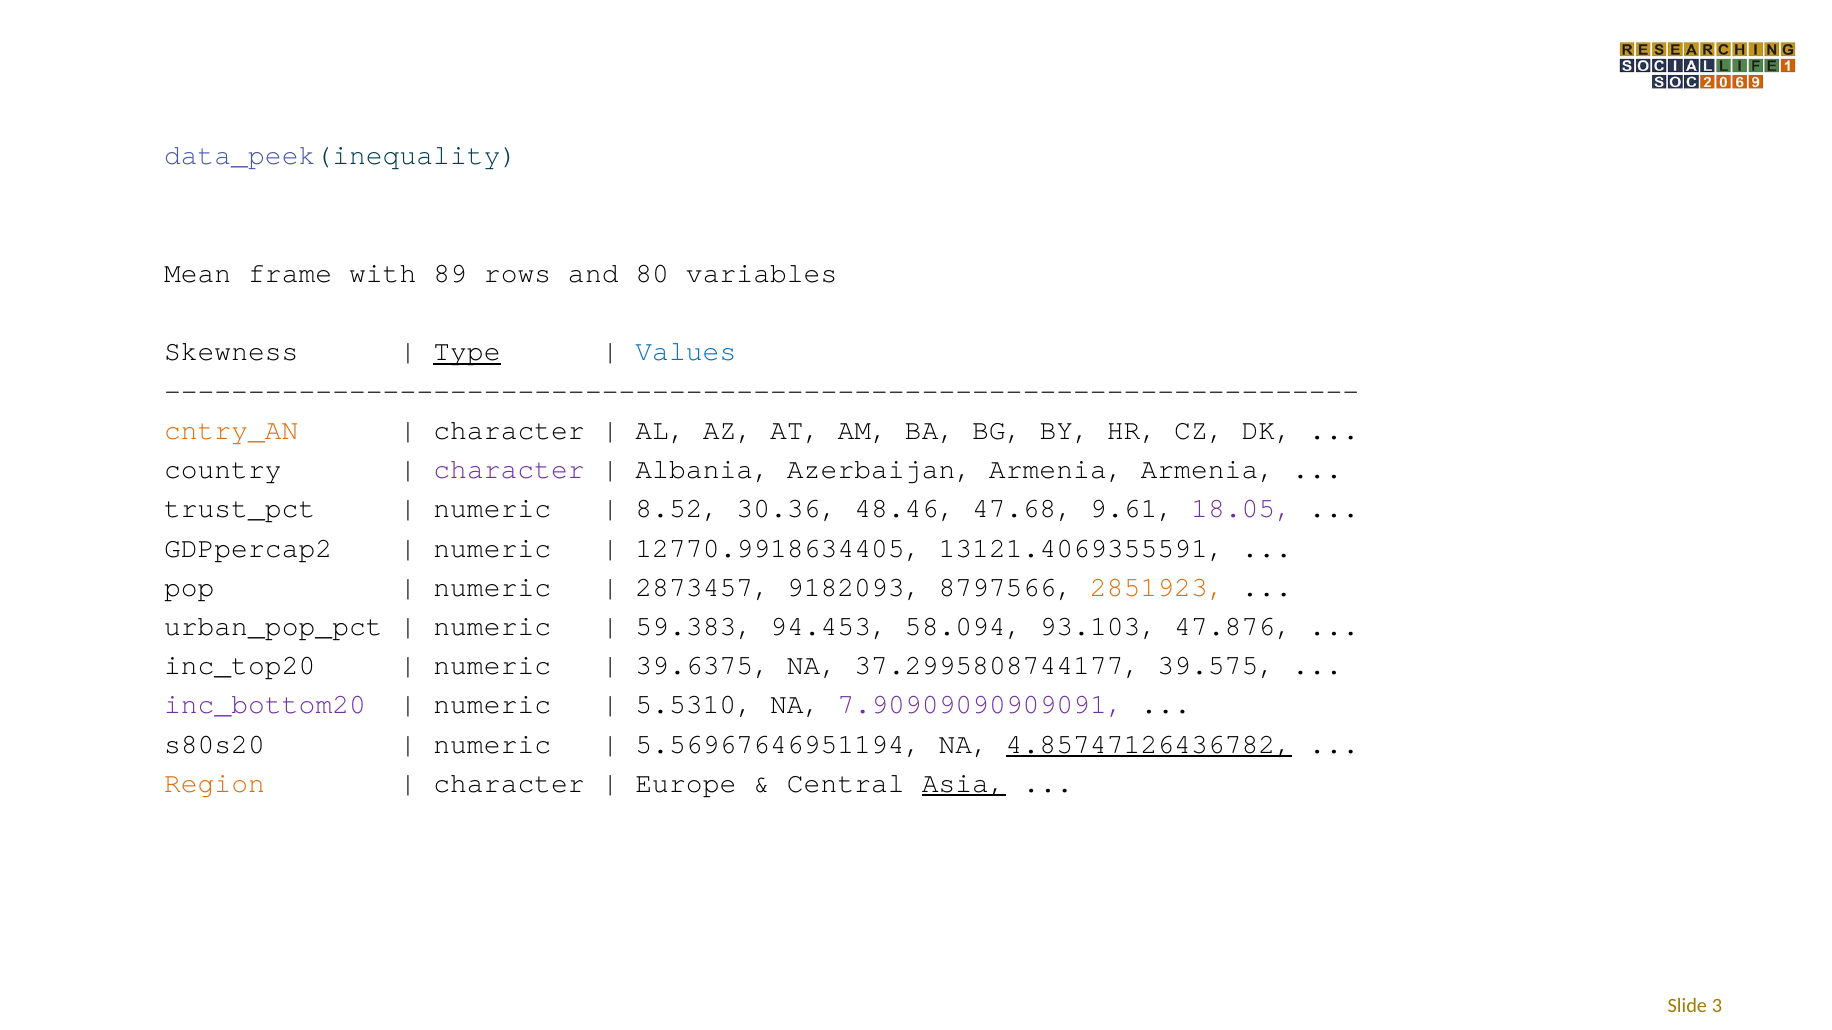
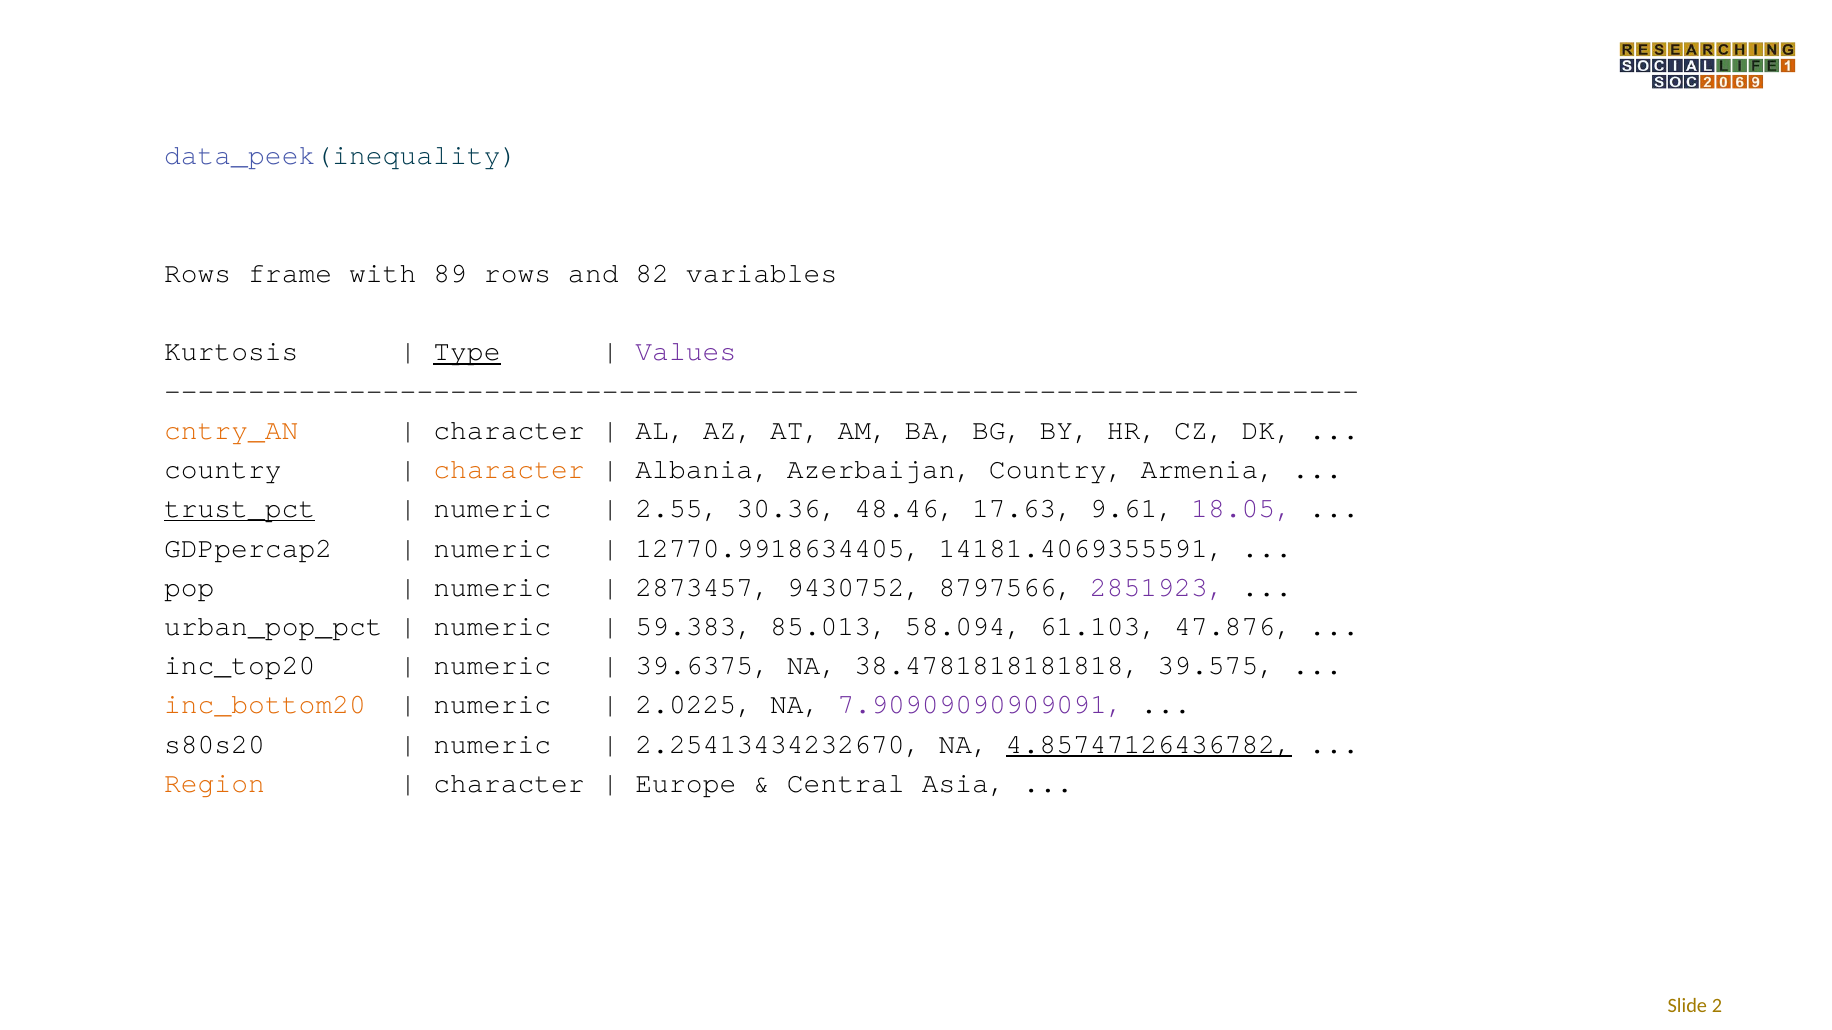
Mean at (198, 273): Mean -> Rows
80: 80 -> 82
Skewness: Skewness -> Kurtosis
Values colour: blue -> purple
character at (509, 470) colour: purple -> orange
Azerbaijan Armenia: Armenia -> Country
trust_pct underline: none -> present
8.52: 8.52 -> 2.55
47.68: 47.68 -> 17.63
13121.4069355591: 13121.4069355591 -> 14181.4069355591
9182093: 9182093 -> 9430752
2851923 colour: orange -> purple
94.453: 94.453 -> 85.013
93.103: 93.103 -> 61.103
37.2995808744177: 37.2995808744177 -> 38.4781818181818
inc_bottom20 colour: purple -> orange
5.5310: 5.5310 -> 2.0225
5.56967646951194: 5.56967646951194 -> 2.25413434232670
Asia underline: present -> none
3: 3 -> 2
